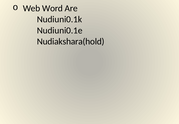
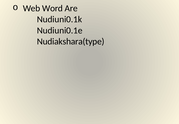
Nudiakshara(hold: Nudiakshara(hold -> Nudiakshara(type
